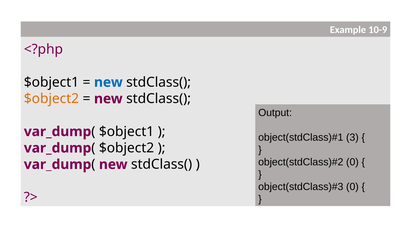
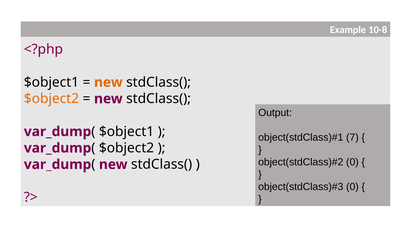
10-9: 10-9 -> 10-8
new at (108, 82) colour: blue -> orange
3: 3 -> 7
